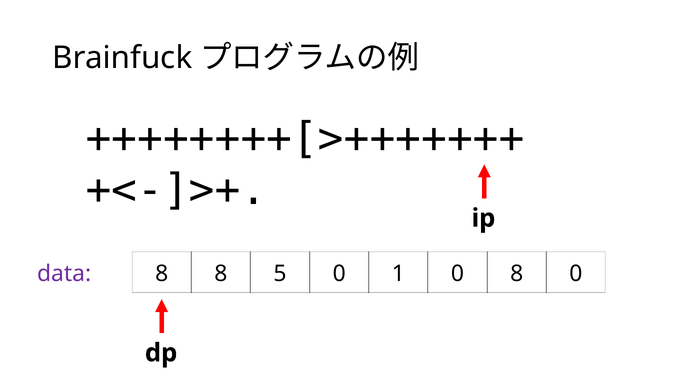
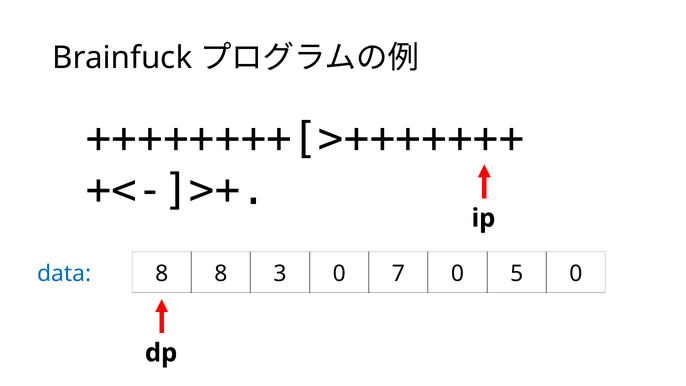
data colour: purple -> blue
5: 5 -> 3
1: 1 -> 7
0 8: 8 -> 5
